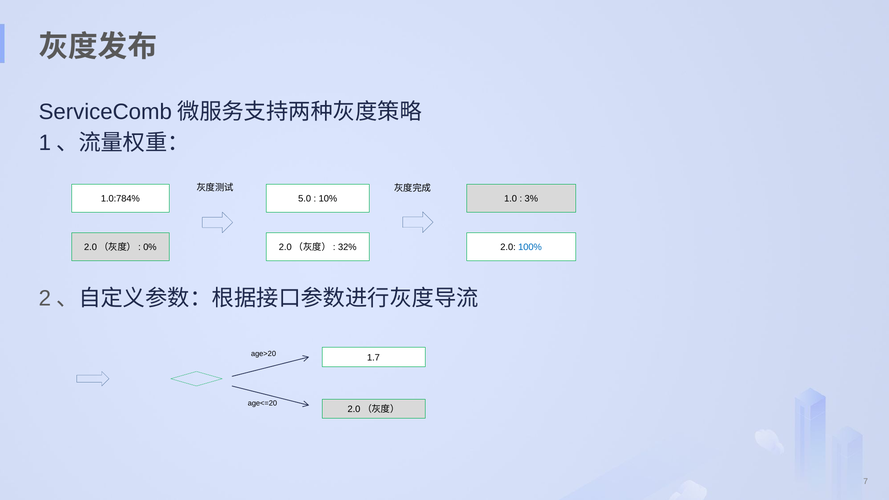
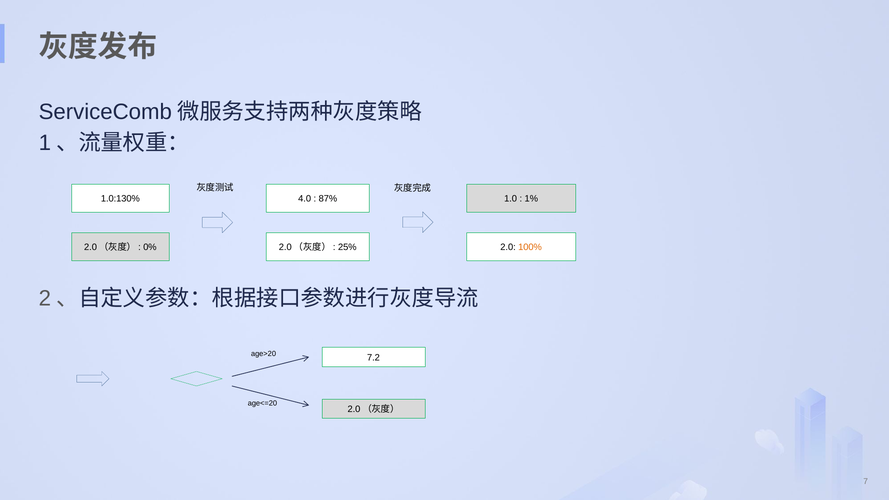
1.0:784%: 1.0:784% -> 1.0:130%
5.0: 5.0 -> 4.0
10%: 10% -> 87%
3%: 3% -> 1%
32%: 32% -> 25%
100% colour: blue -> orange
1.7: 1.7 -> 7.2
